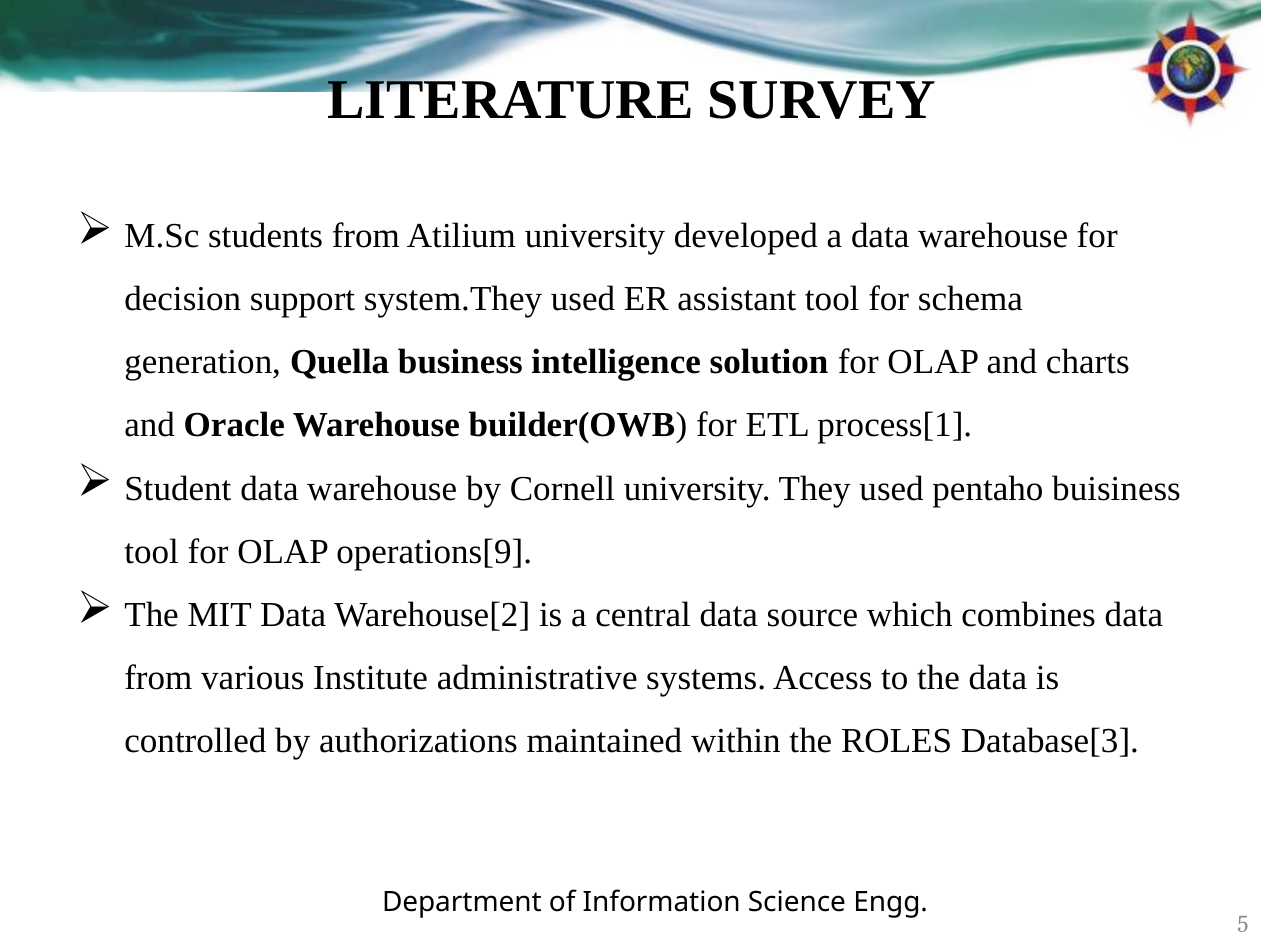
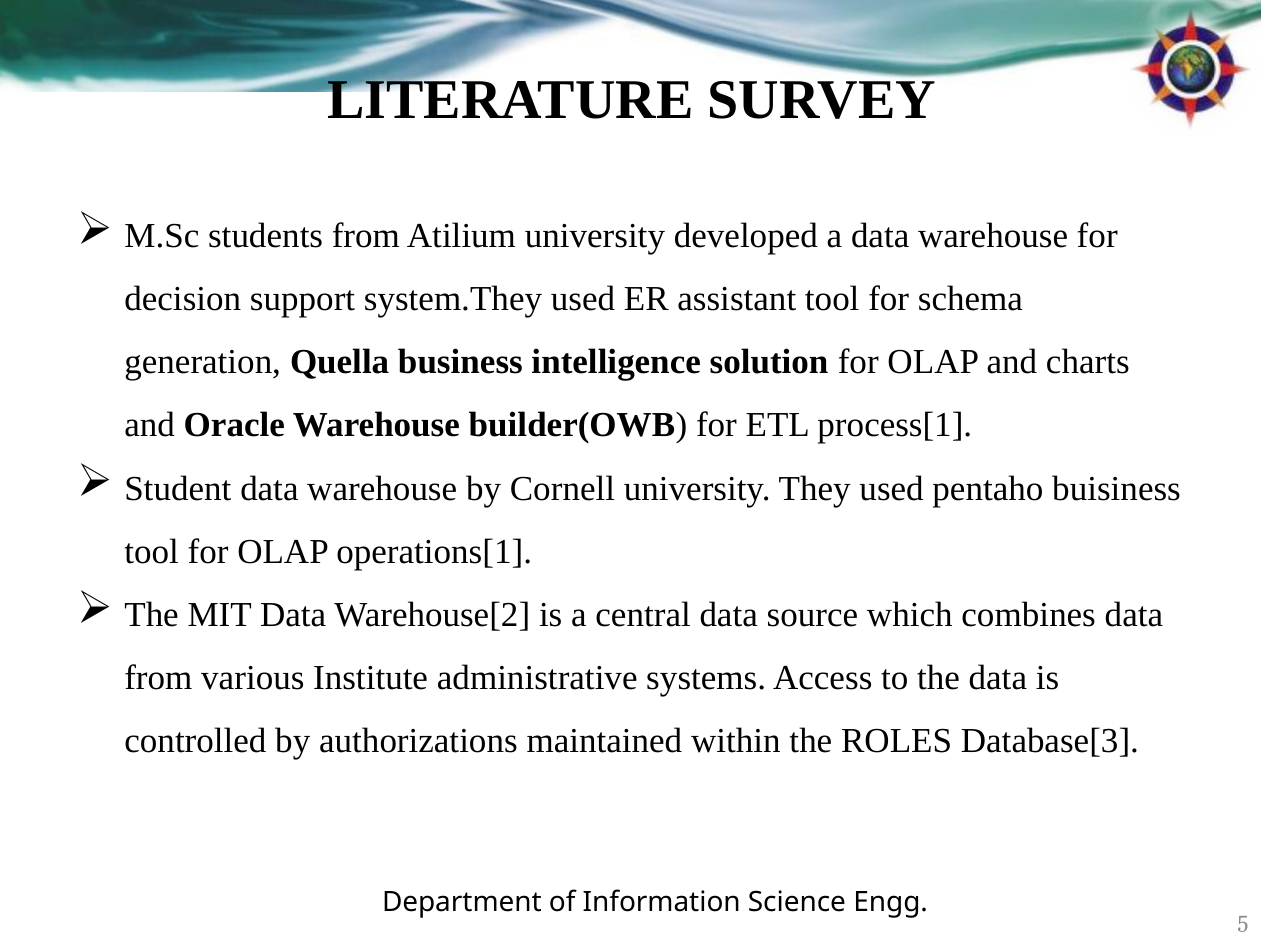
operations[9: operations[9 -> operations[1
